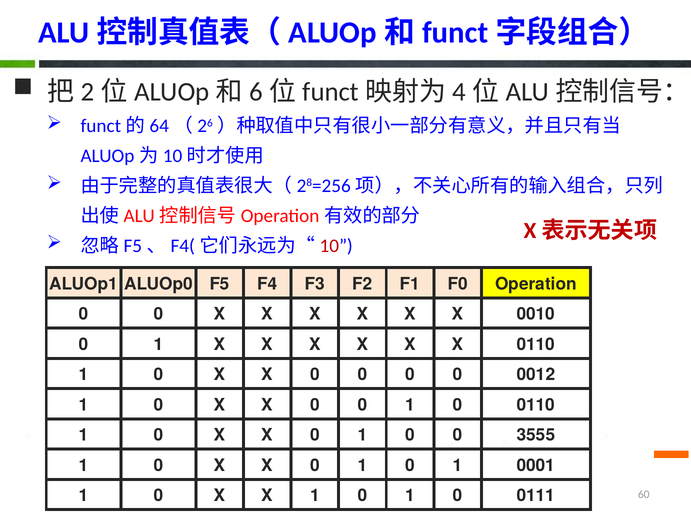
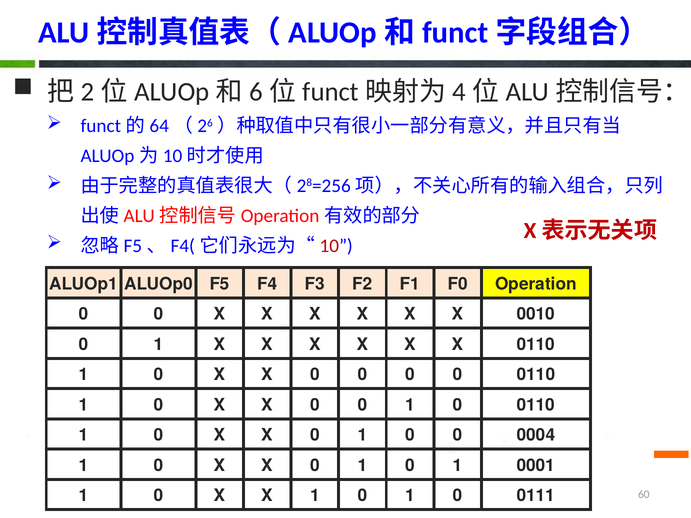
0012 at (536, 375): 0012 -> 0110
3555: 3555 -> 0004
